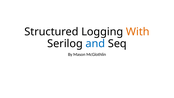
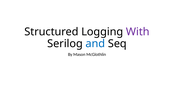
With colour: orange -> purple
